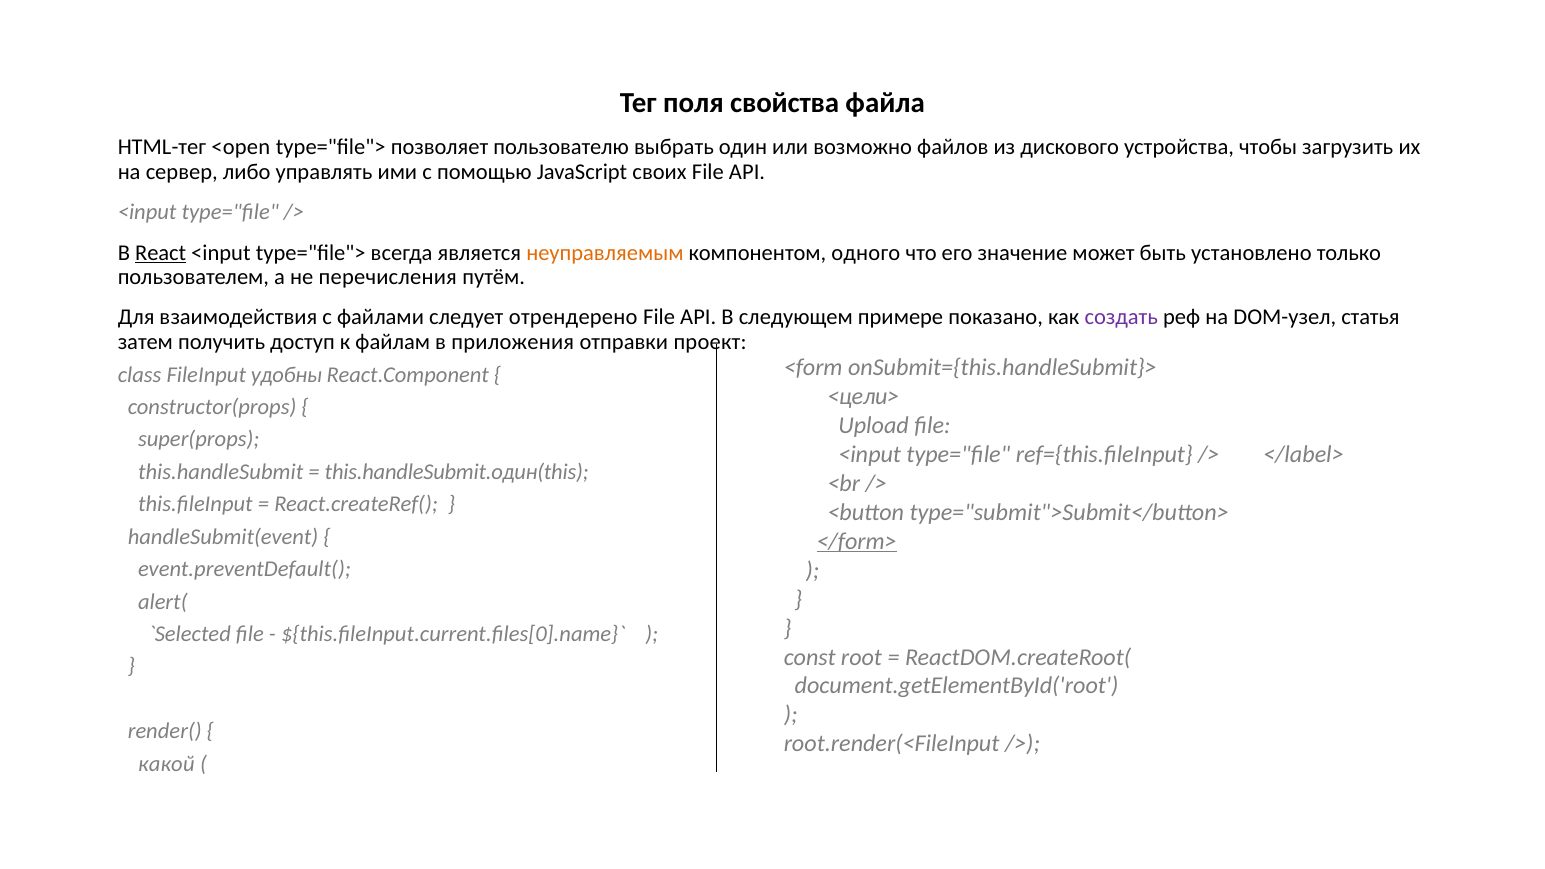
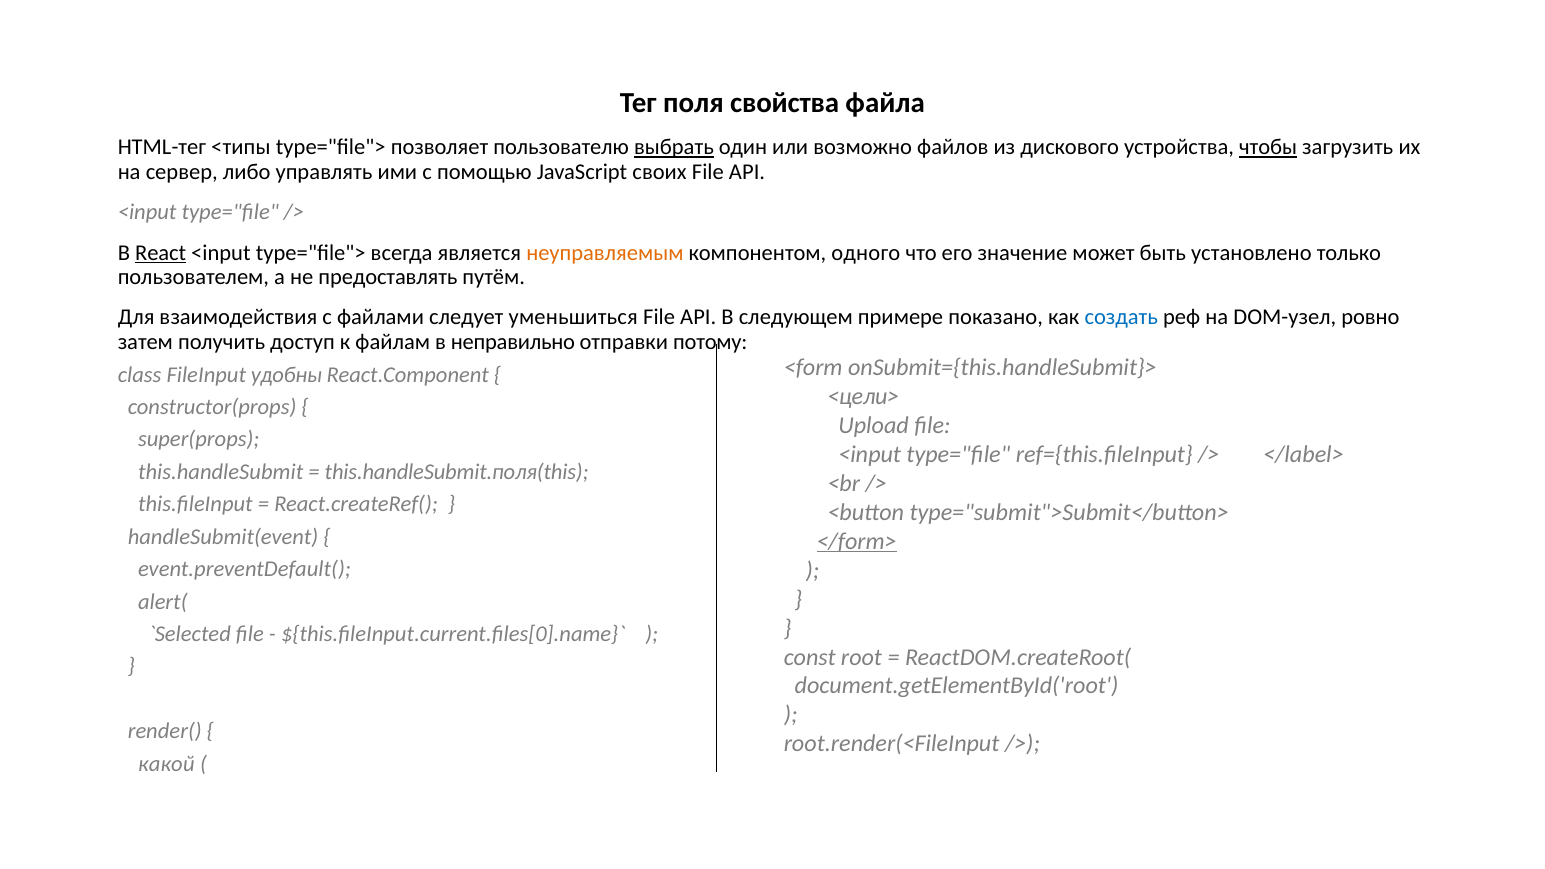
<open: <open -> <типы
выбрать underline: none -> present
чтобы underline: none -> present
перечисления: перечисления -> предоставлять
отрендерено: отрендерено -> уменьшиться
создать colour: purple -> blue
статья: статья -> ровно
приложения: приложения -> неправильно
проект: проект -> потому
this.handleSubmit.один(this: this.handleSubmit.один(this -> this.handleSubmit.поля(this
